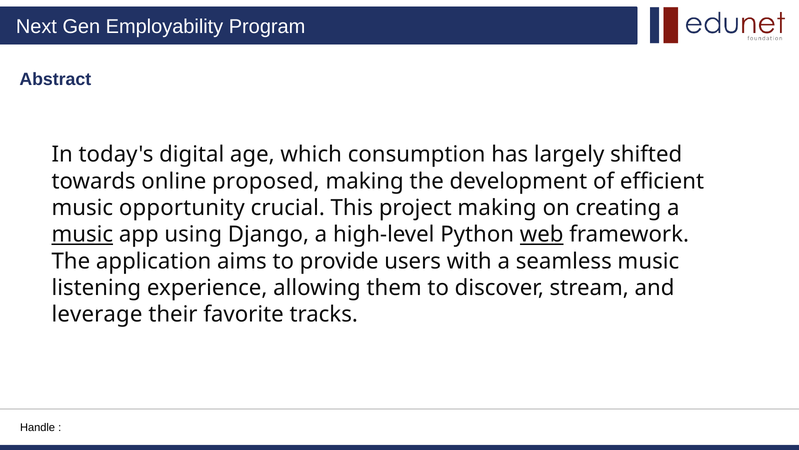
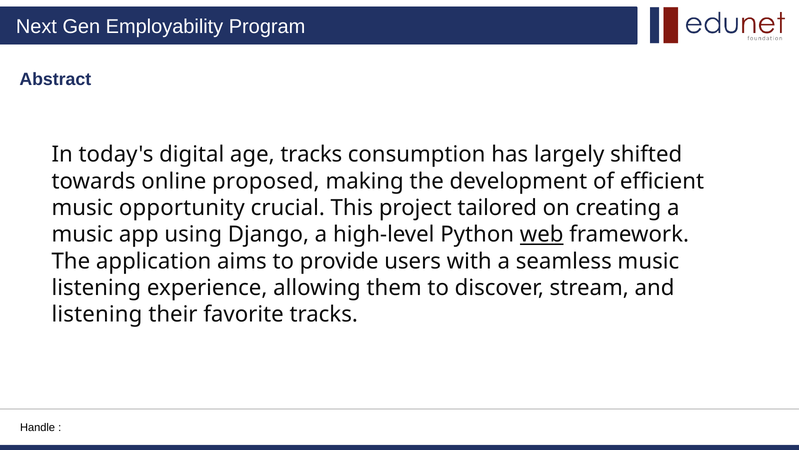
age which: which -> tracks
project making: making -> tailored
music at (82, 234) underline: present -> none
leverage at (97, 314): leverage -> listening
